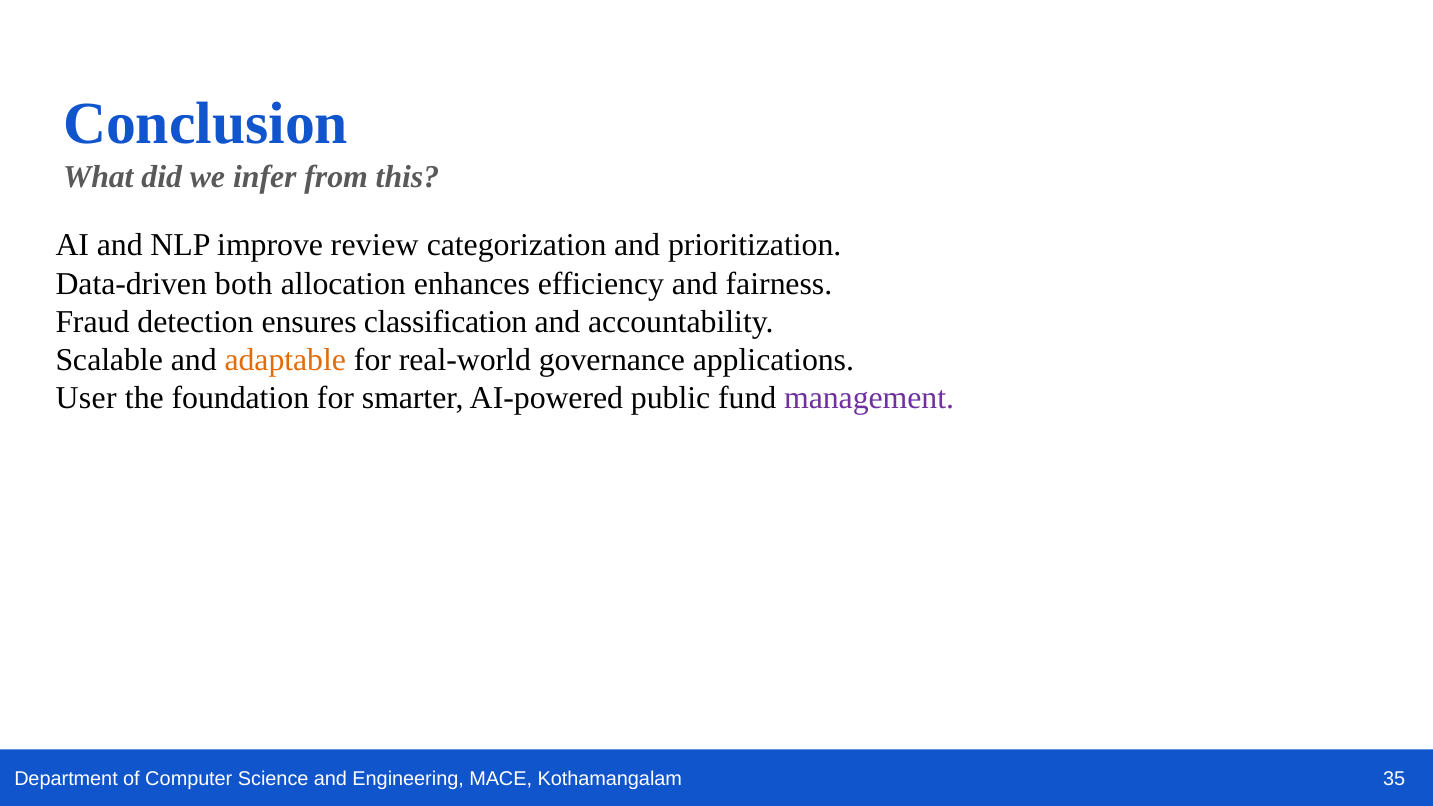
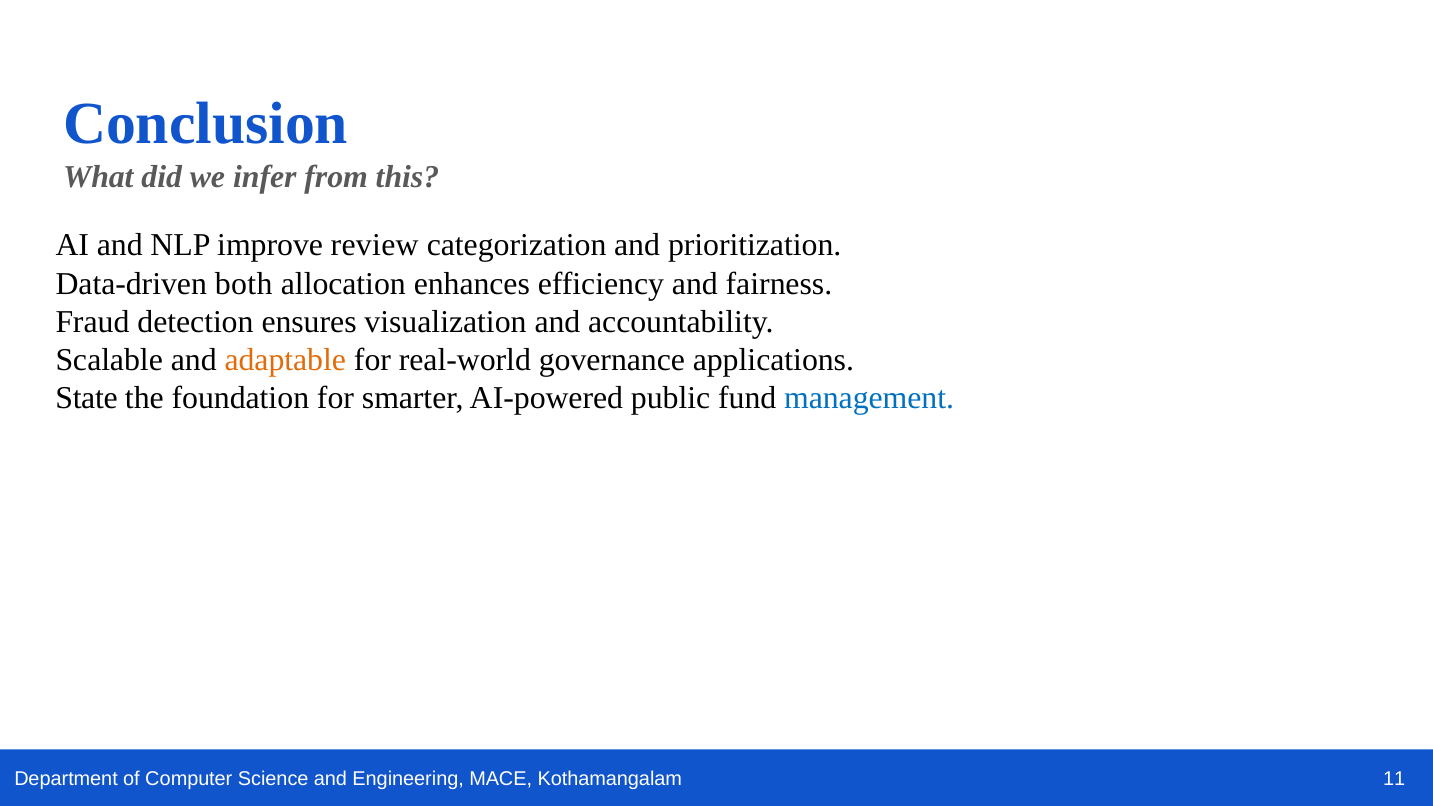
classification: classification -> visualization
User: User -> State
management colour: purple -> blue
35: 35 -> 11
